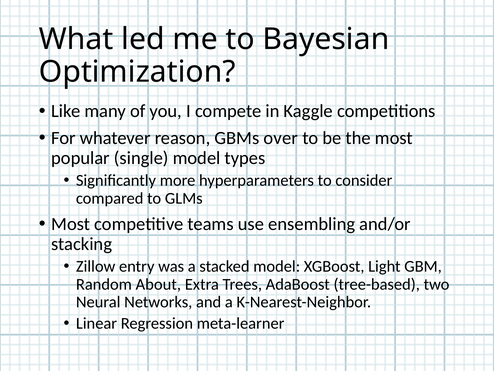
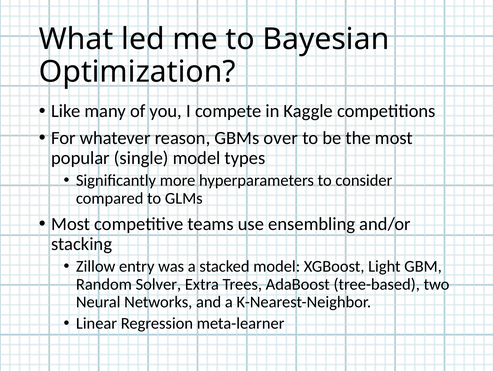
About: About -> Solver
